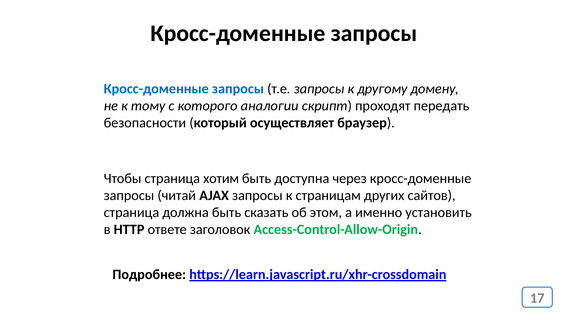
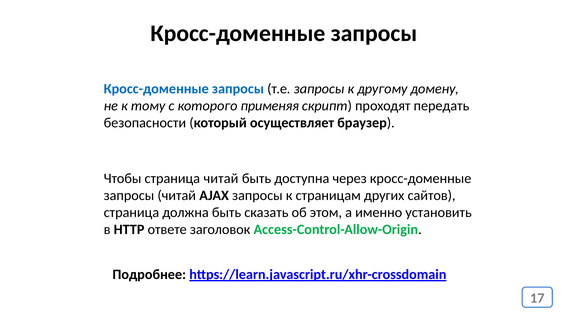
аналогии: аналогии -> применяя
страница хотим: хотим -> читай
